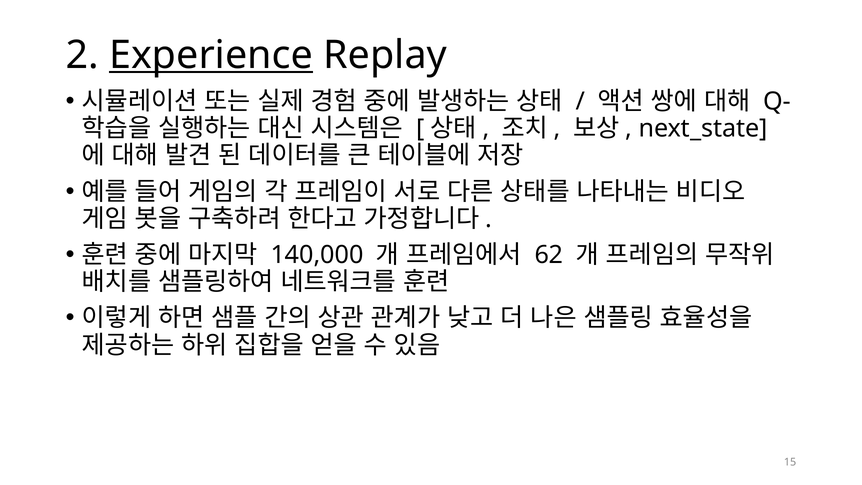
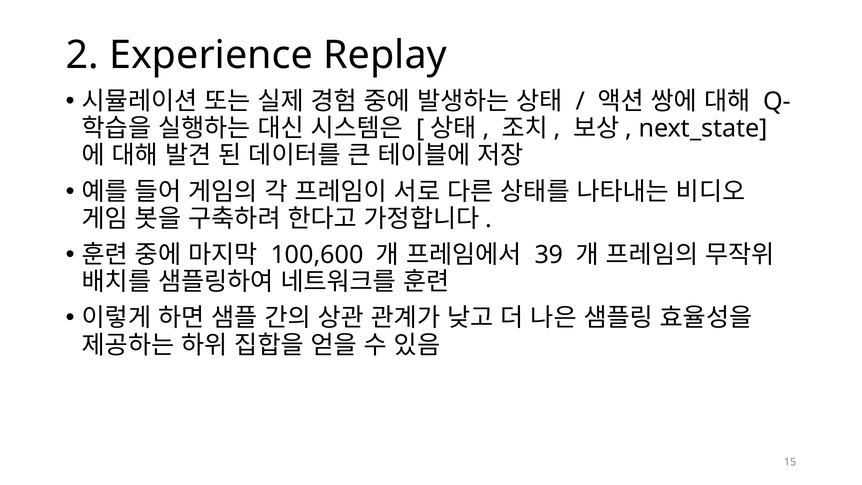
Experience underline: present -> none
140,000: 140,000 -> 100,600
62: 62 -> 39
